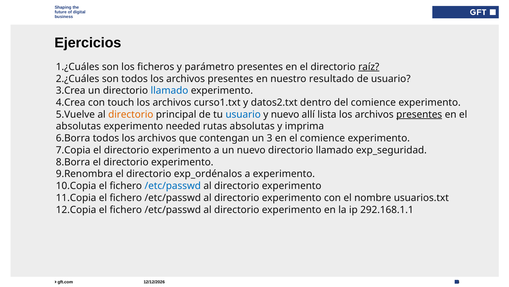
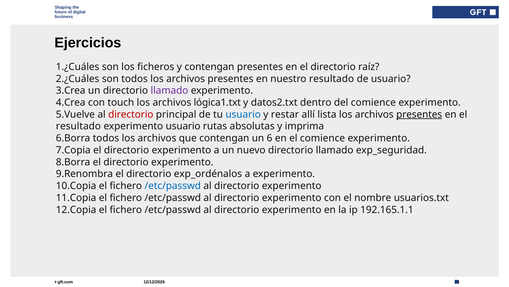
y parámetro: parámetro -> contengan
raíz underline: present -> none
llamado at (169, 90) colour: blue -> purple
curso1.txt: curso1.txt -> lógica1.txt
directorio at (131, 114) colour: orange -> red
y nuevo: nuevo -> restar
absolutas at (78, 126): absolutas -> resultado
experimento needed: needed -> usuario
3: 3 -> 6
292.168.1.1: 292.168.1.1 -> 192.165.1.1
